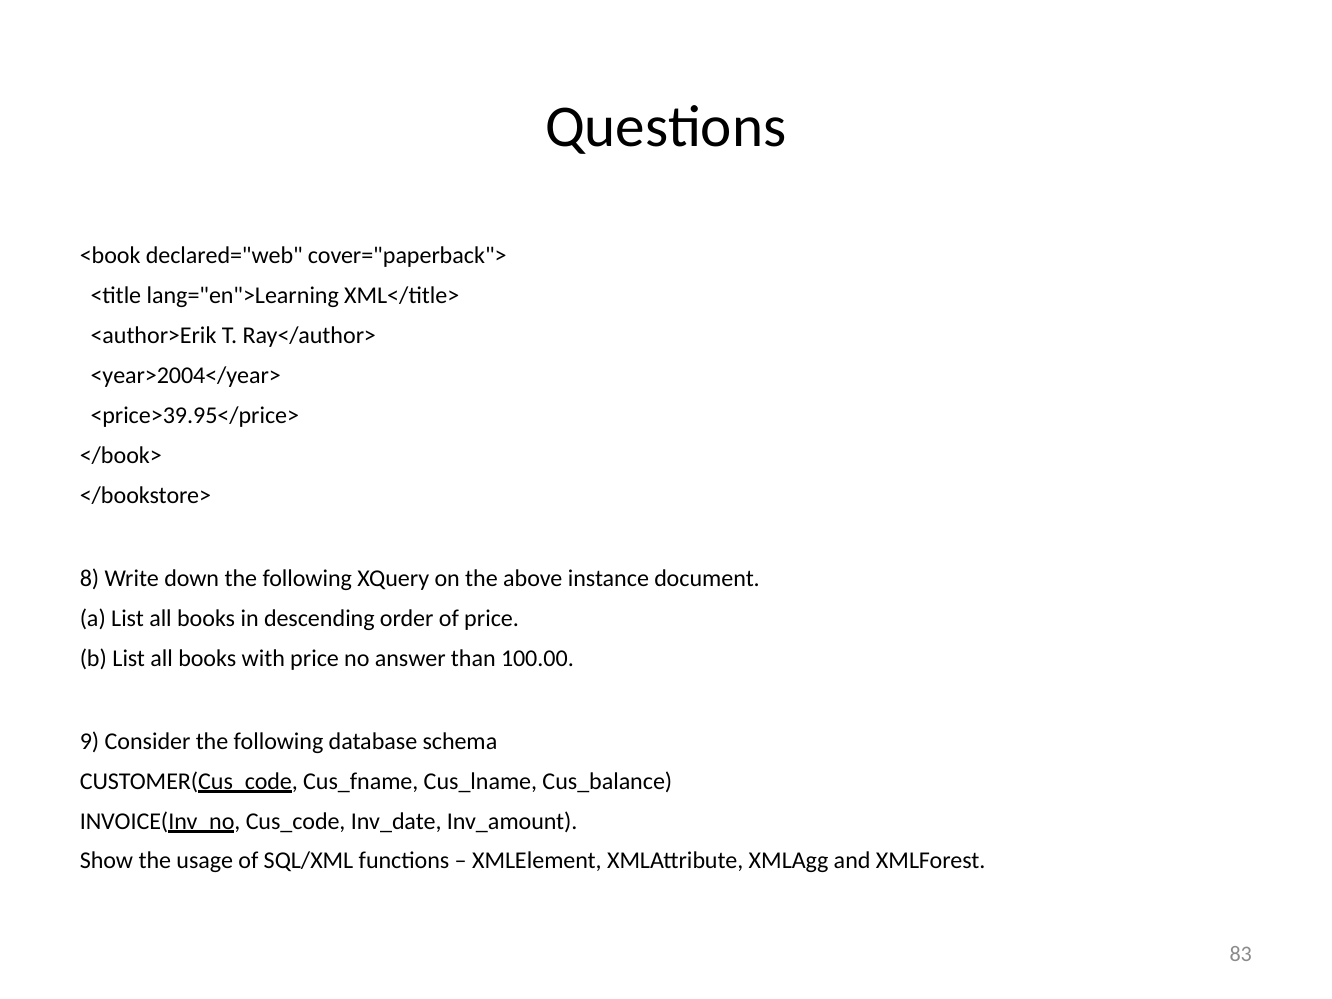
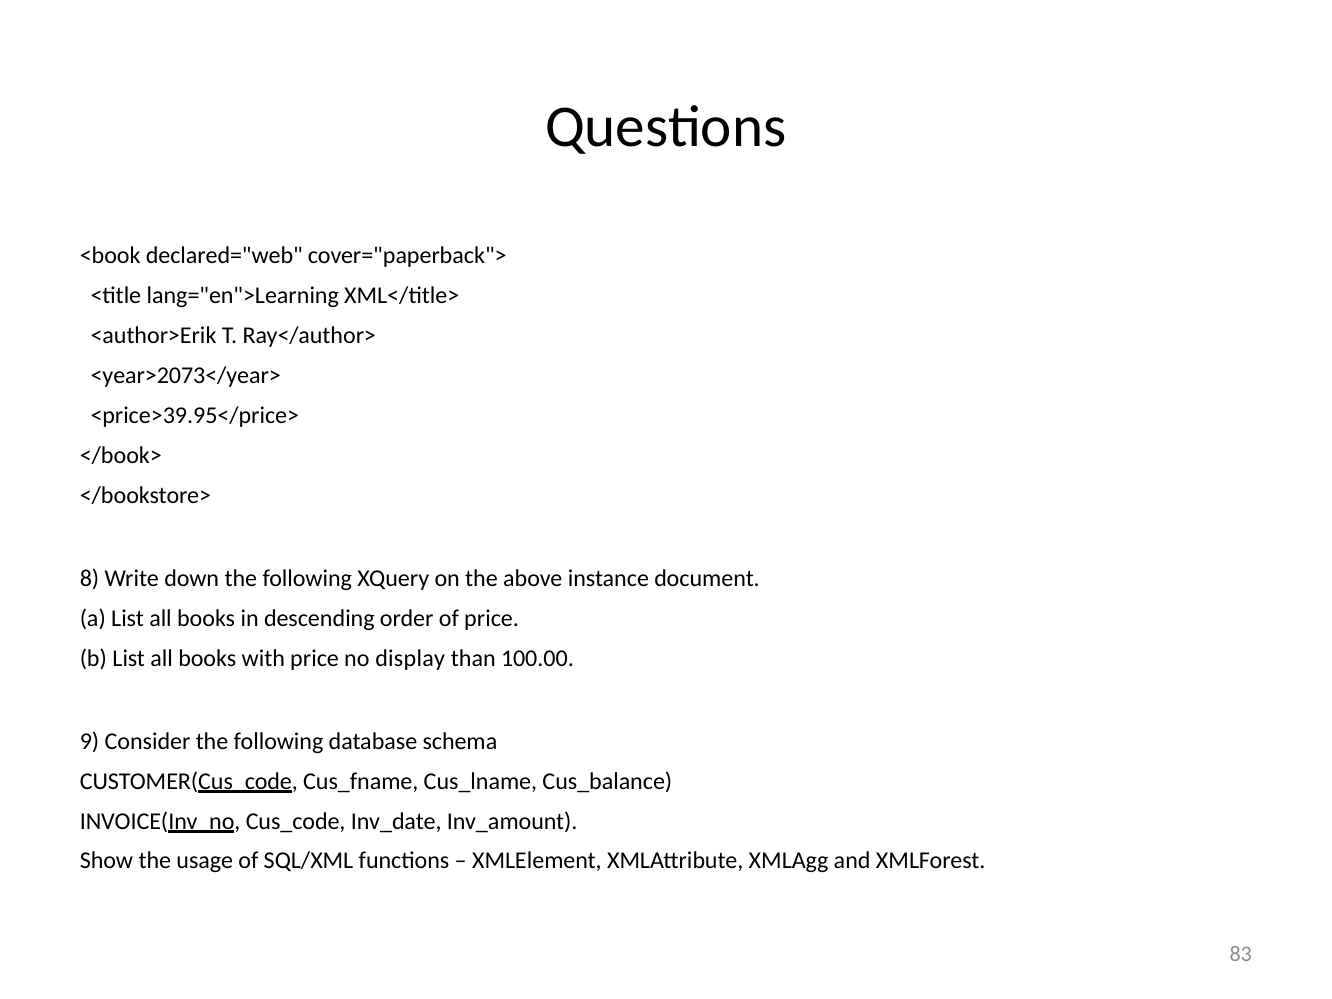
<year>2004</year>: <year>2004</year> -> <year>2073</year>
answer: answer -> display
